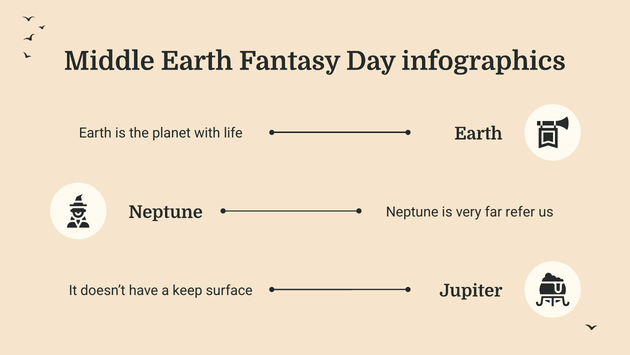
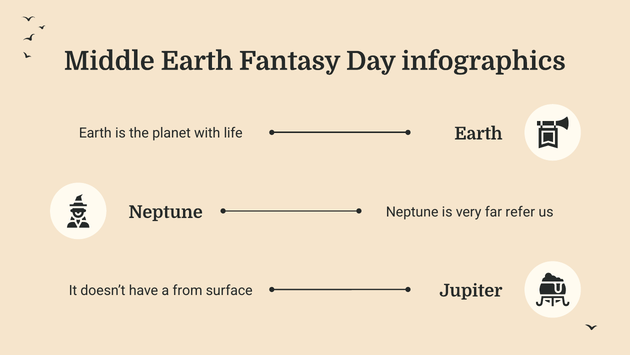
keep: keep -> from
